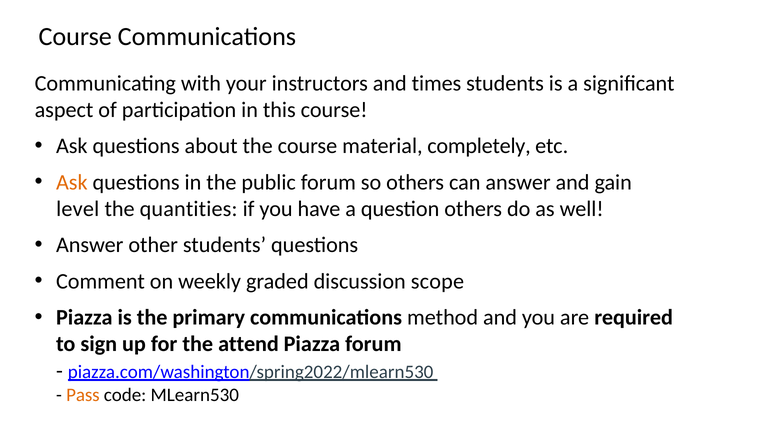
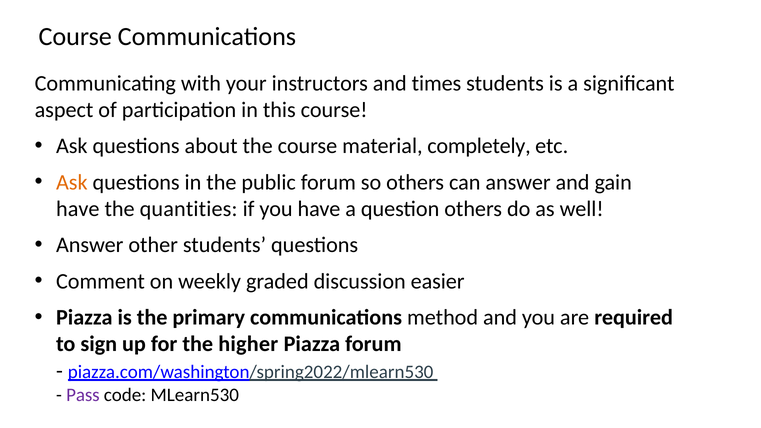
level at (78, 209): level -> have
scope: scope -> easier
attend: attend -> higher
Pass colour: orange -> purple
